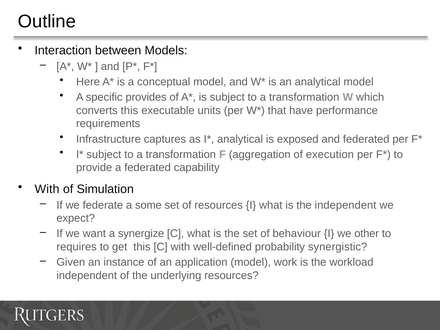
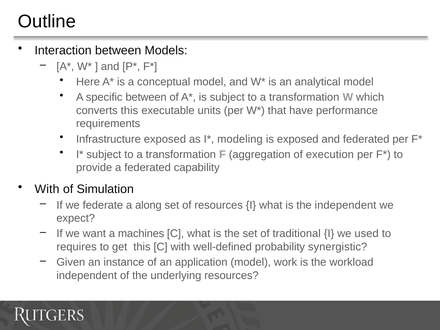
specific provides: provides -> between
Infrastructure captures: captures -> exposed
analytical at (240, 139): analytical -> modeling
some: some -> along
synergize: synergize -> machines
behaviour: behaviour -> traditional
other: other -> used
